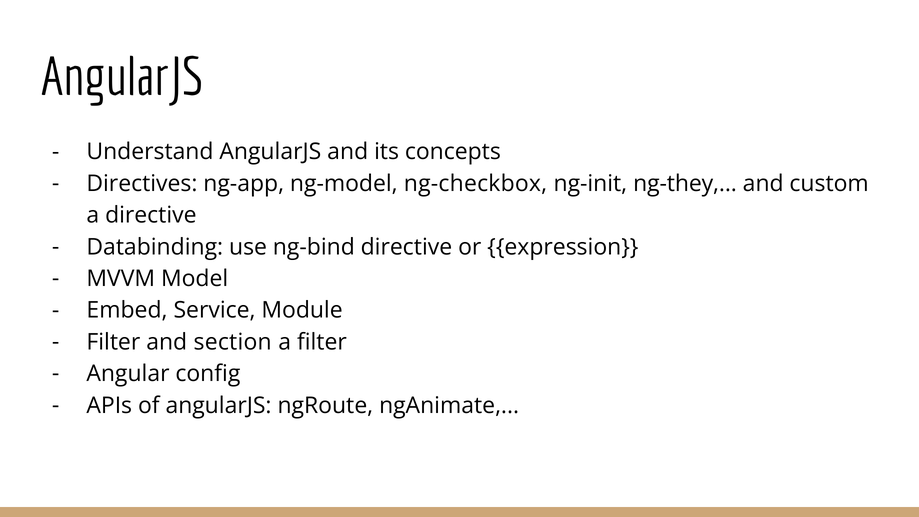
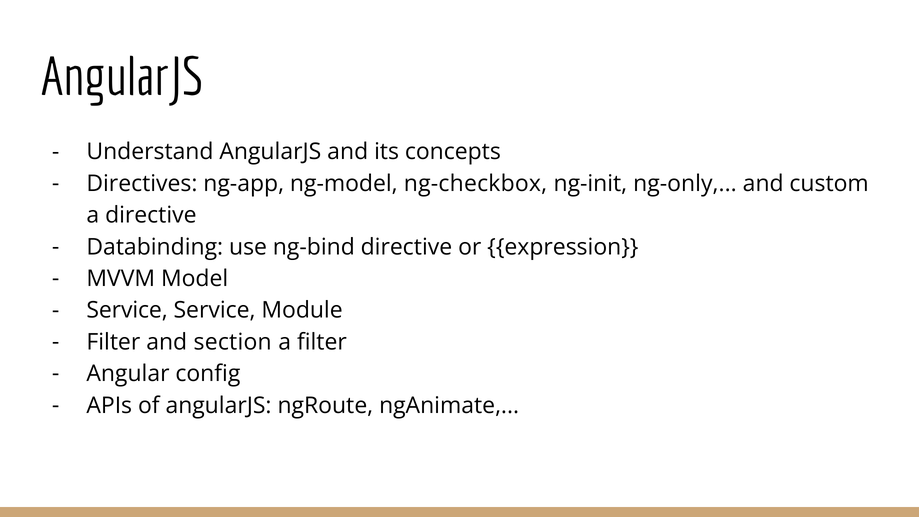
ng-they: ng-they -> ng-only
Embed at (127, 310): Embed -> Service
